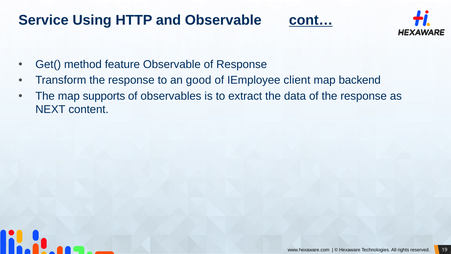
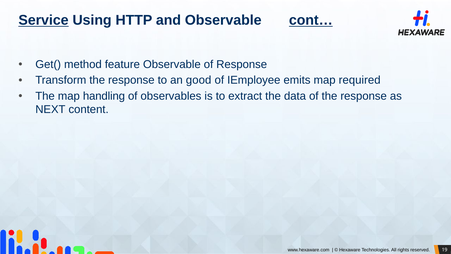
Service underline: none -> present
client: client -> emits
backend: backend -> required
supports: supports -> handling
